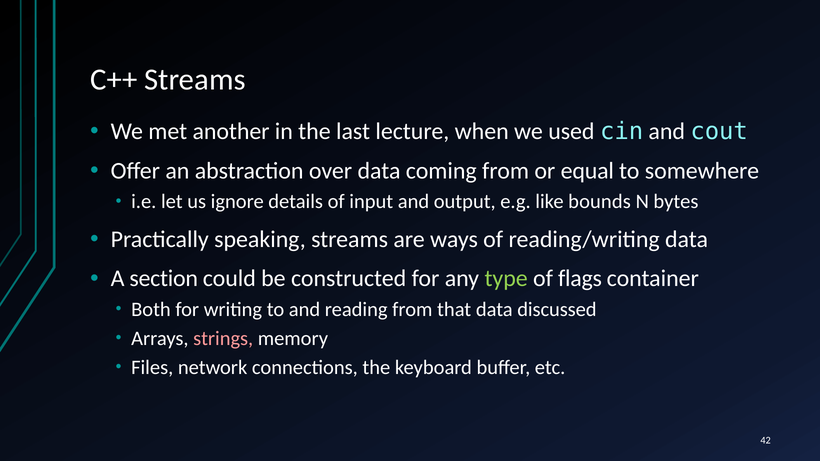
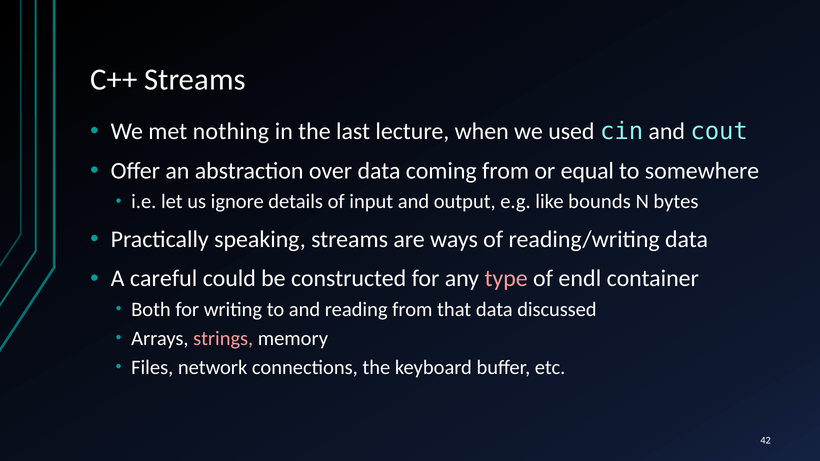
another: another -> nothing
section: section -> careful
type colour: light green -> pink
flags: flags -> endl
